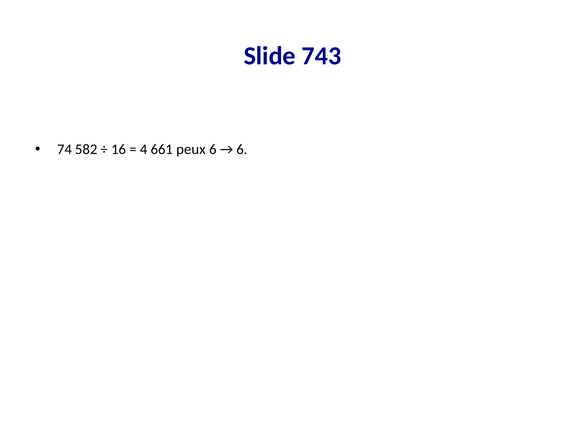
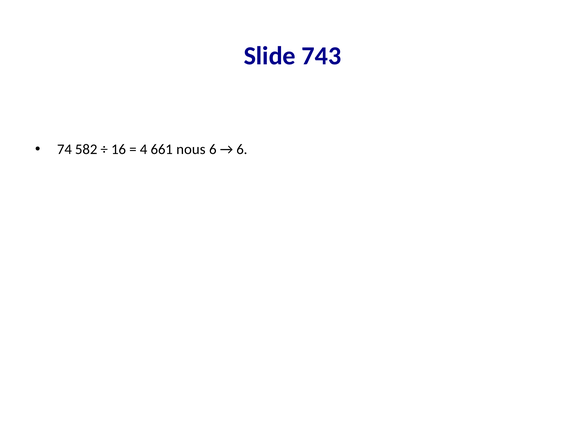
peux: peux -> nous
